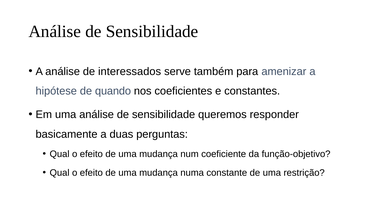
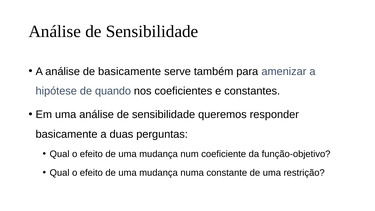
de interessados: interessados -> basicamente
